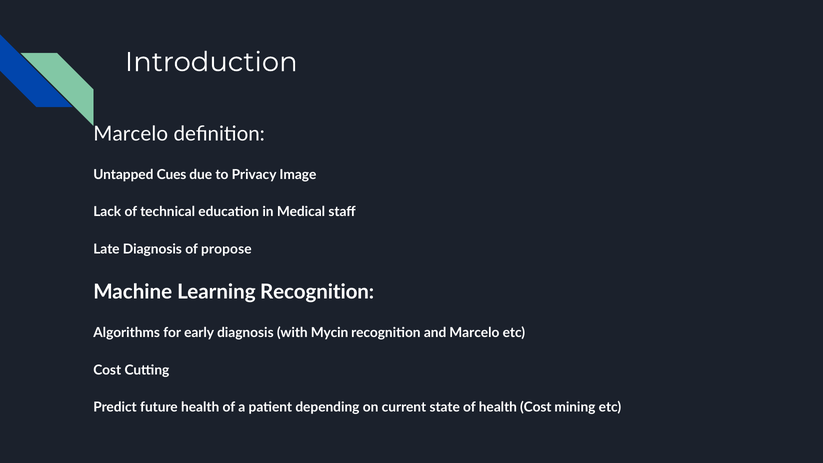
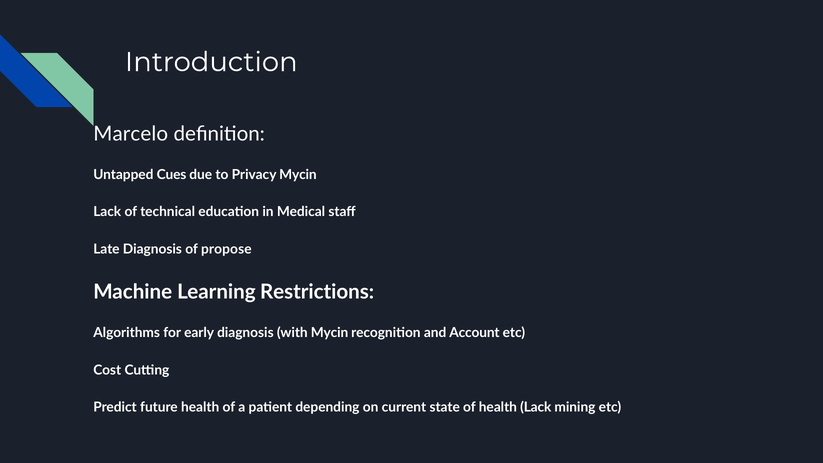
Privacy Image: Image -> Mycin
Learning Recognition: Recognition -> Restrictions
and Marcelo: Marcelo -> Account
health Cost: Cost -> Lack
